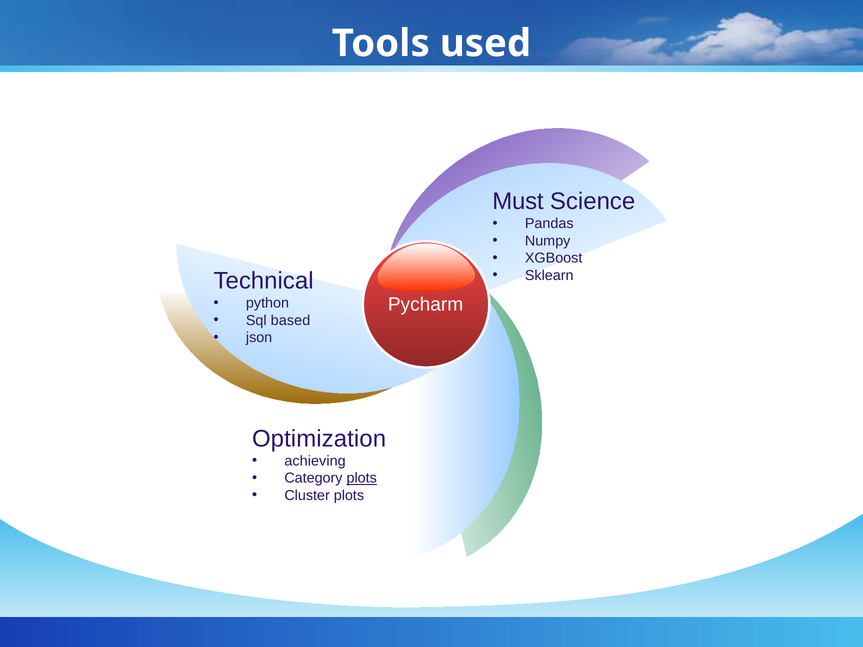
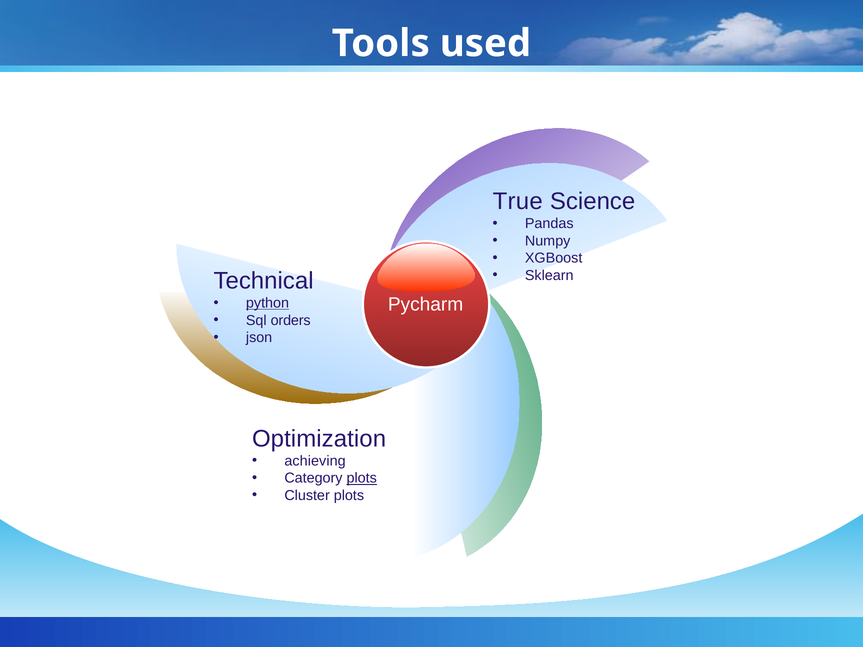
Must: Must -> True
python underline: none -> present
based: based -> orders
